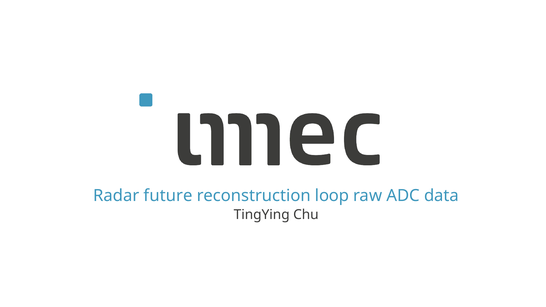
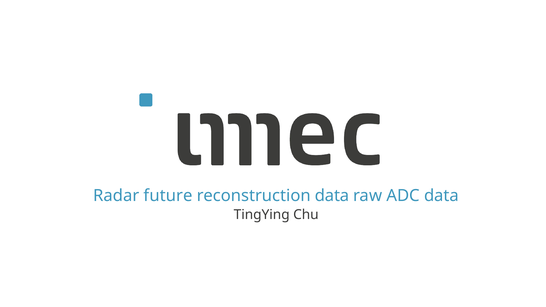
reconstruction loop: loop -> data
